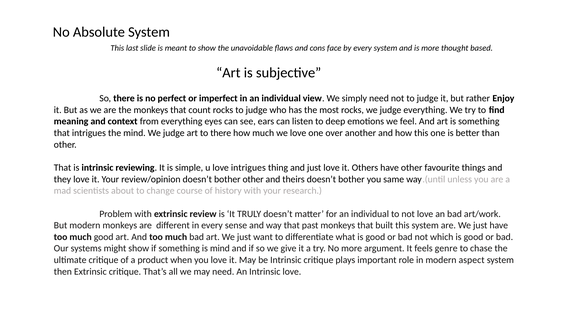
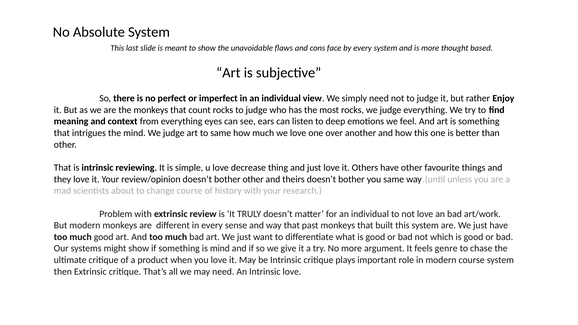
to there: there -> same
love intrigues: intrigues -> decrease
modern aspect: aspect -> course
